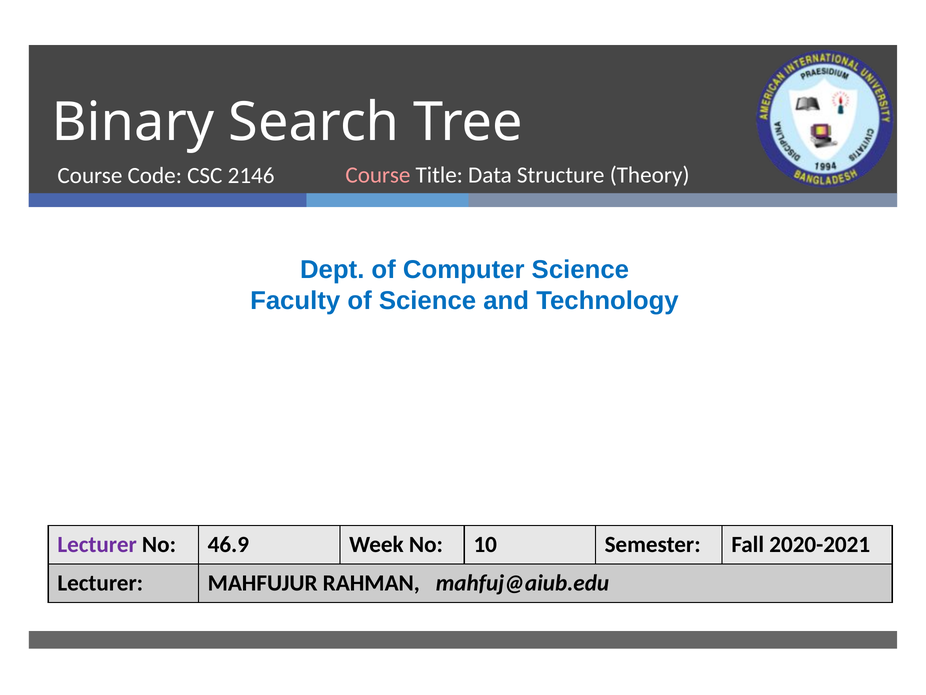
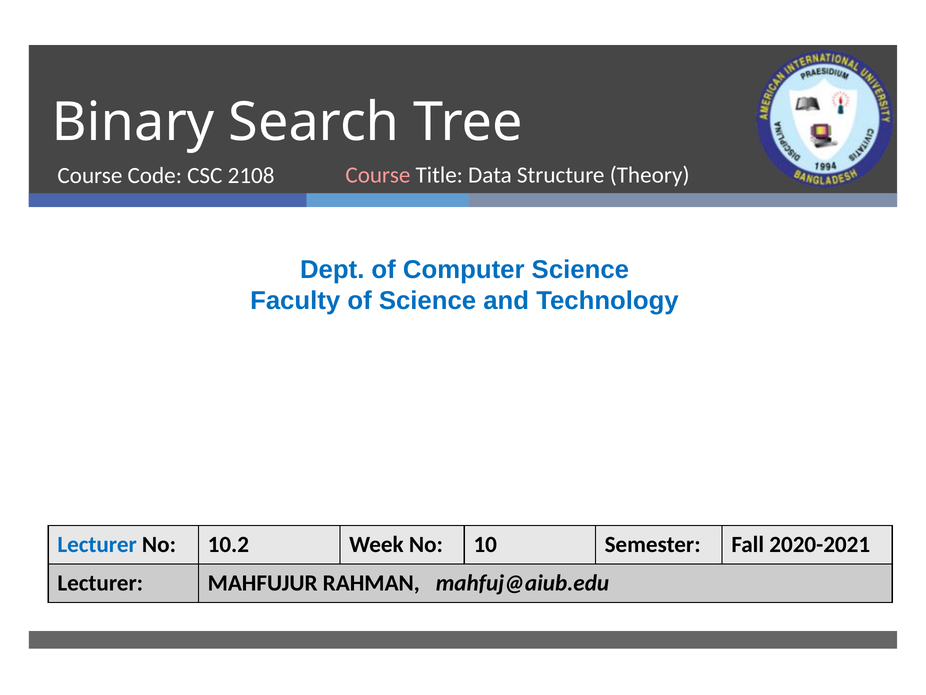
2146: 2146 -> 2108
Lecturer at (97, 544) colour: purple -> blue
46.9: 46.9 -> 10.2
